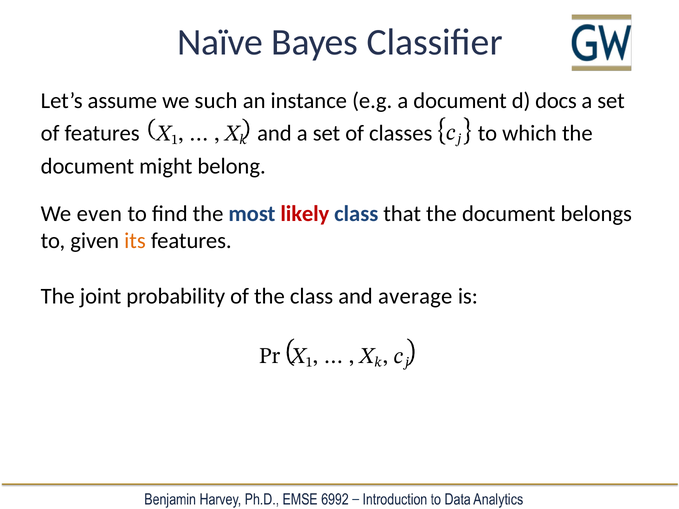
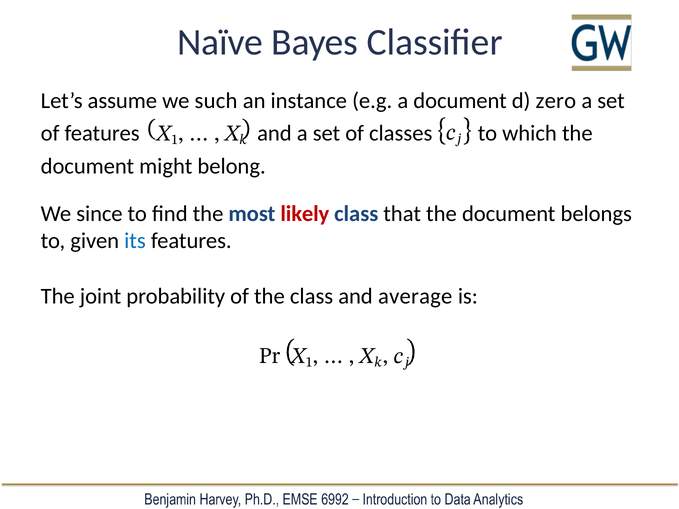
docs: docs -> zero
even: even -> since
its colour: orange -> blue
